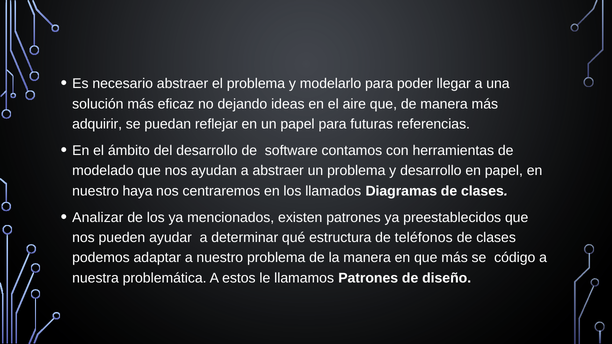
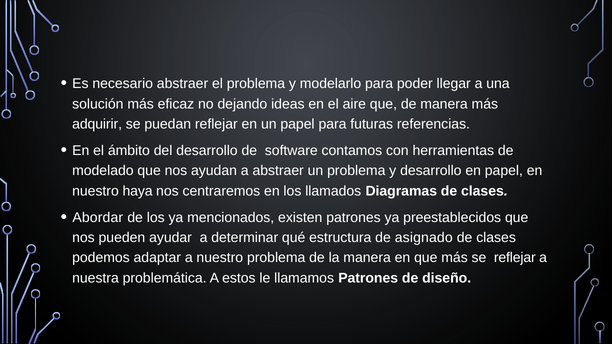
Analizar: Analizar -> Abordar
teléfonos: teléfonos -> asignado
se código: código -> reflejar
